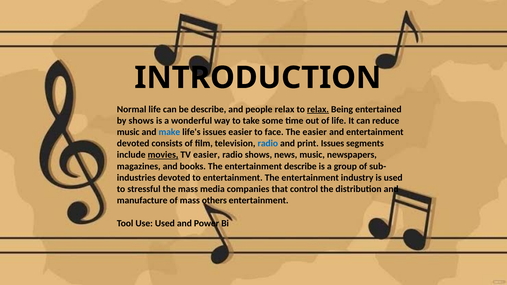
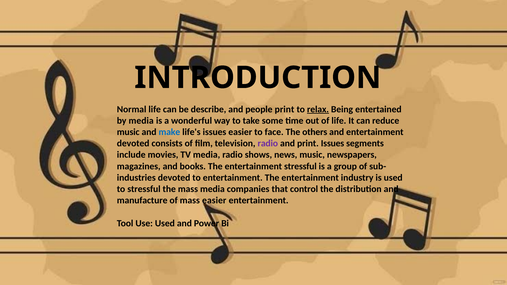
people relax: relax -> print
by shows: shows -> media
The easier: easier -> others
radio at (268, 144) colour: blue -> purple
movies underline: present -> none
TV easier: easier -> media
entertainment describe: describe -> stressful
mass others: others -> easier
